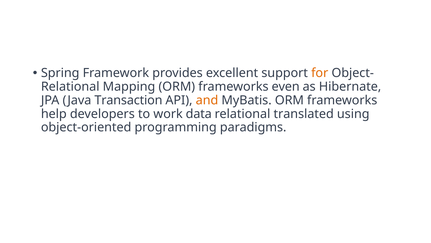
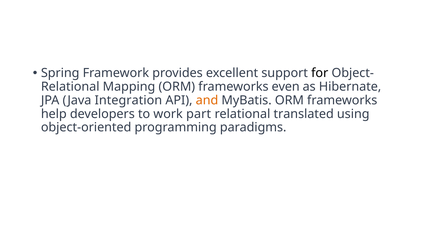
for colour: orange -> black
Transaction: Transaction -> Integration
data: data -> part
